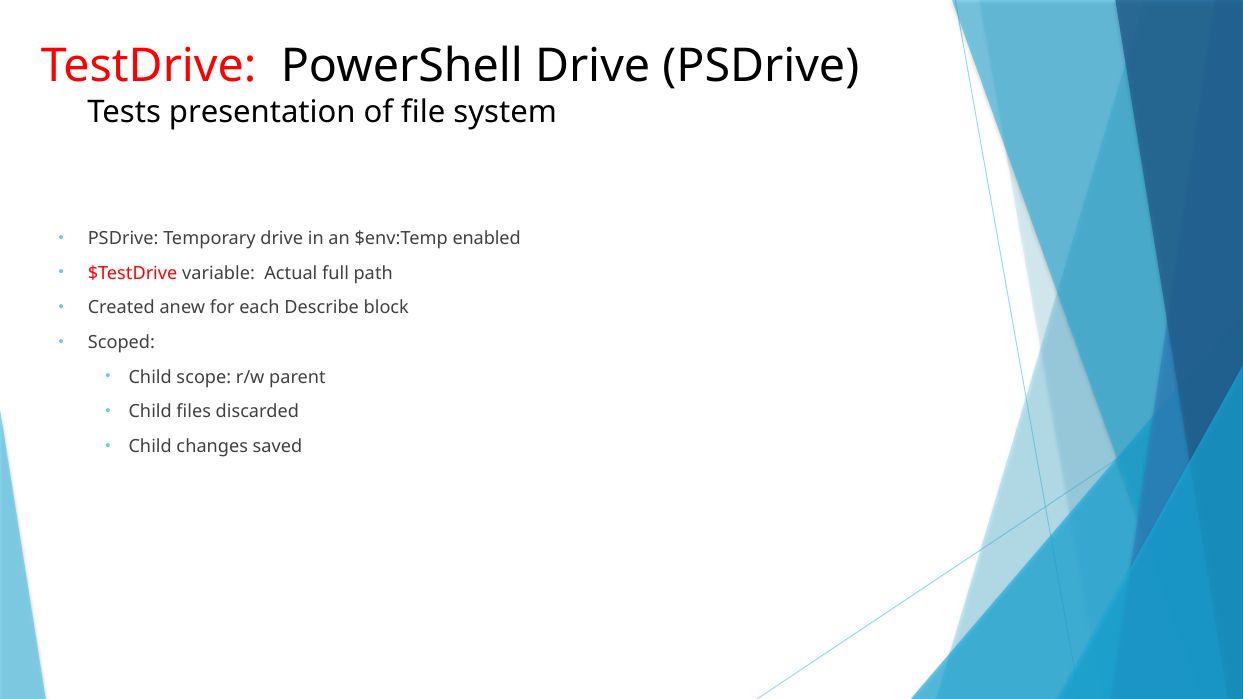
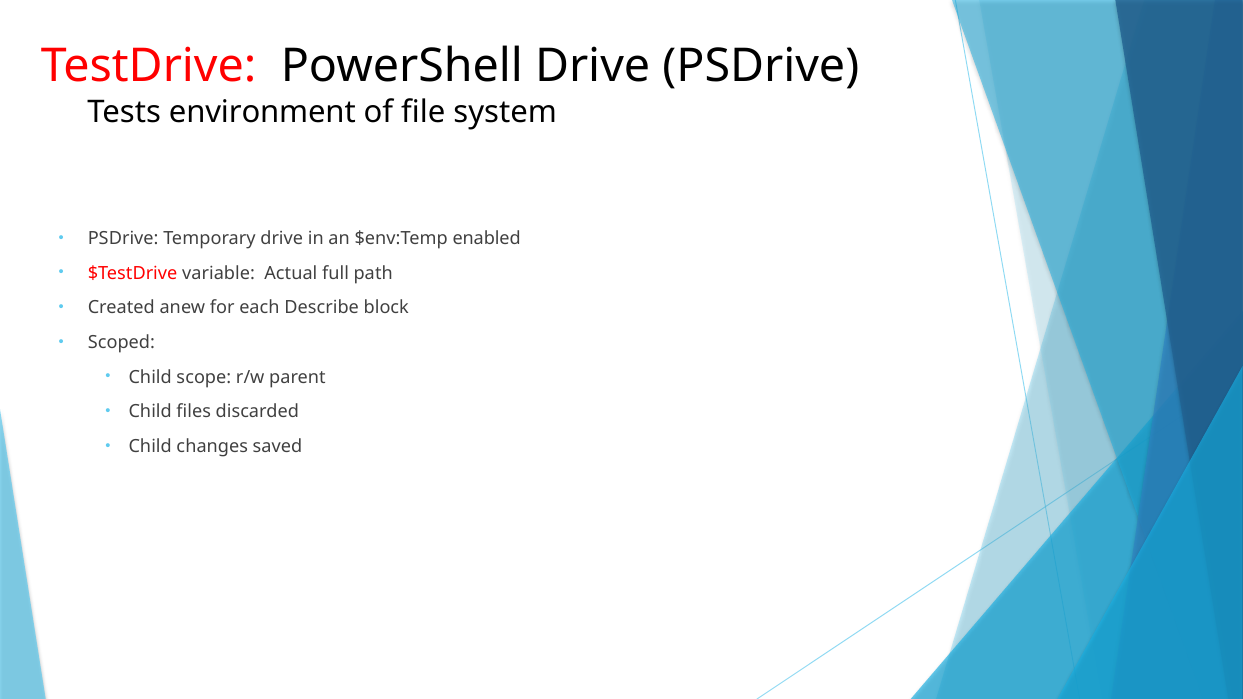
presentation: presentation -> environment
